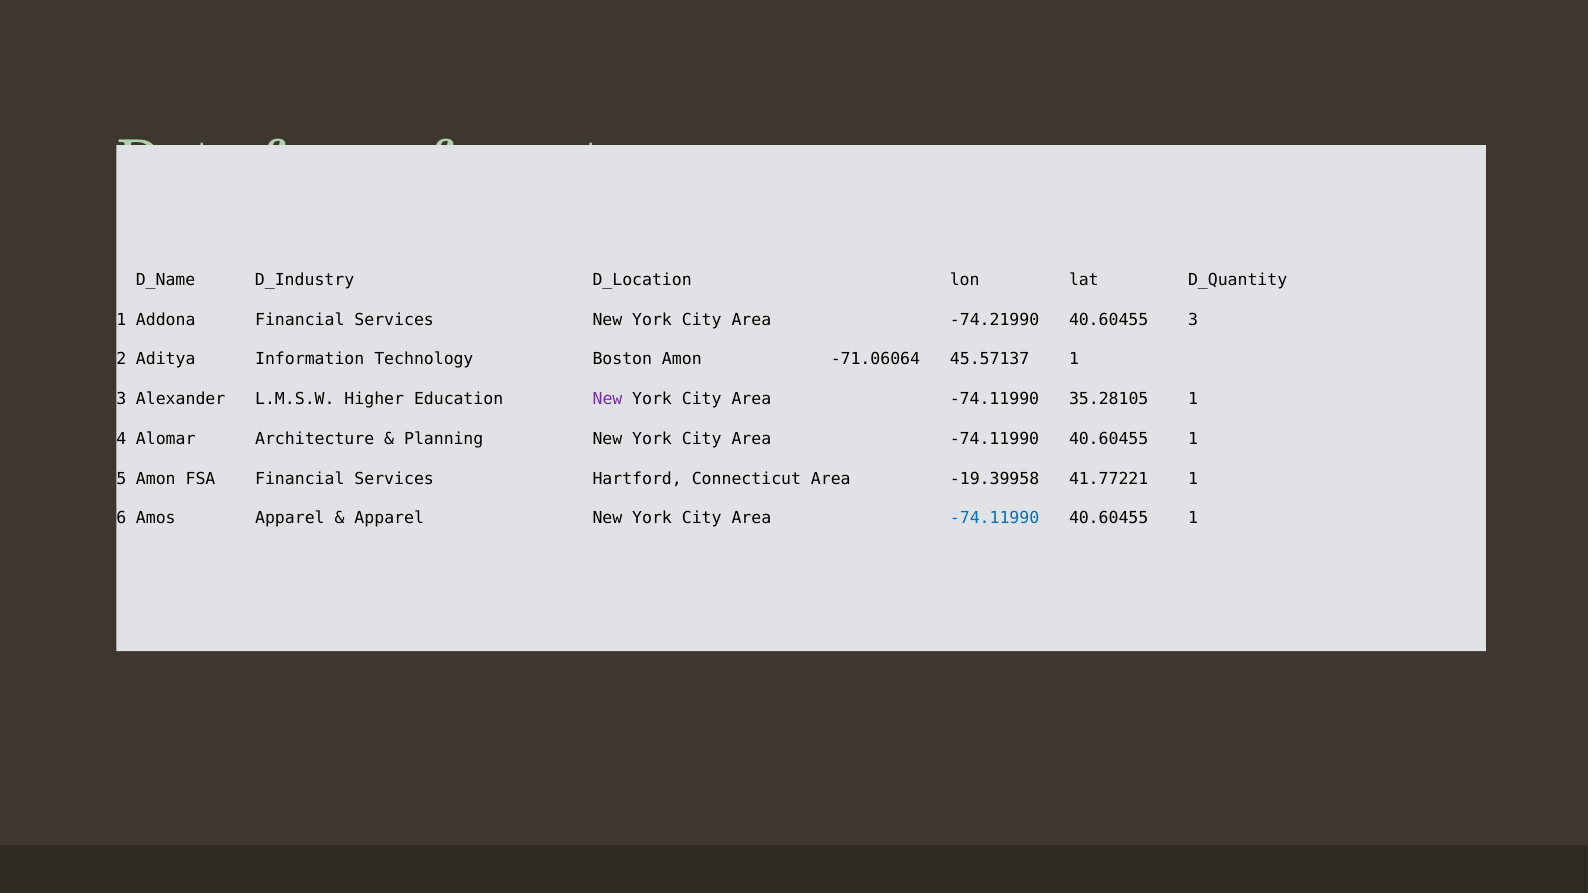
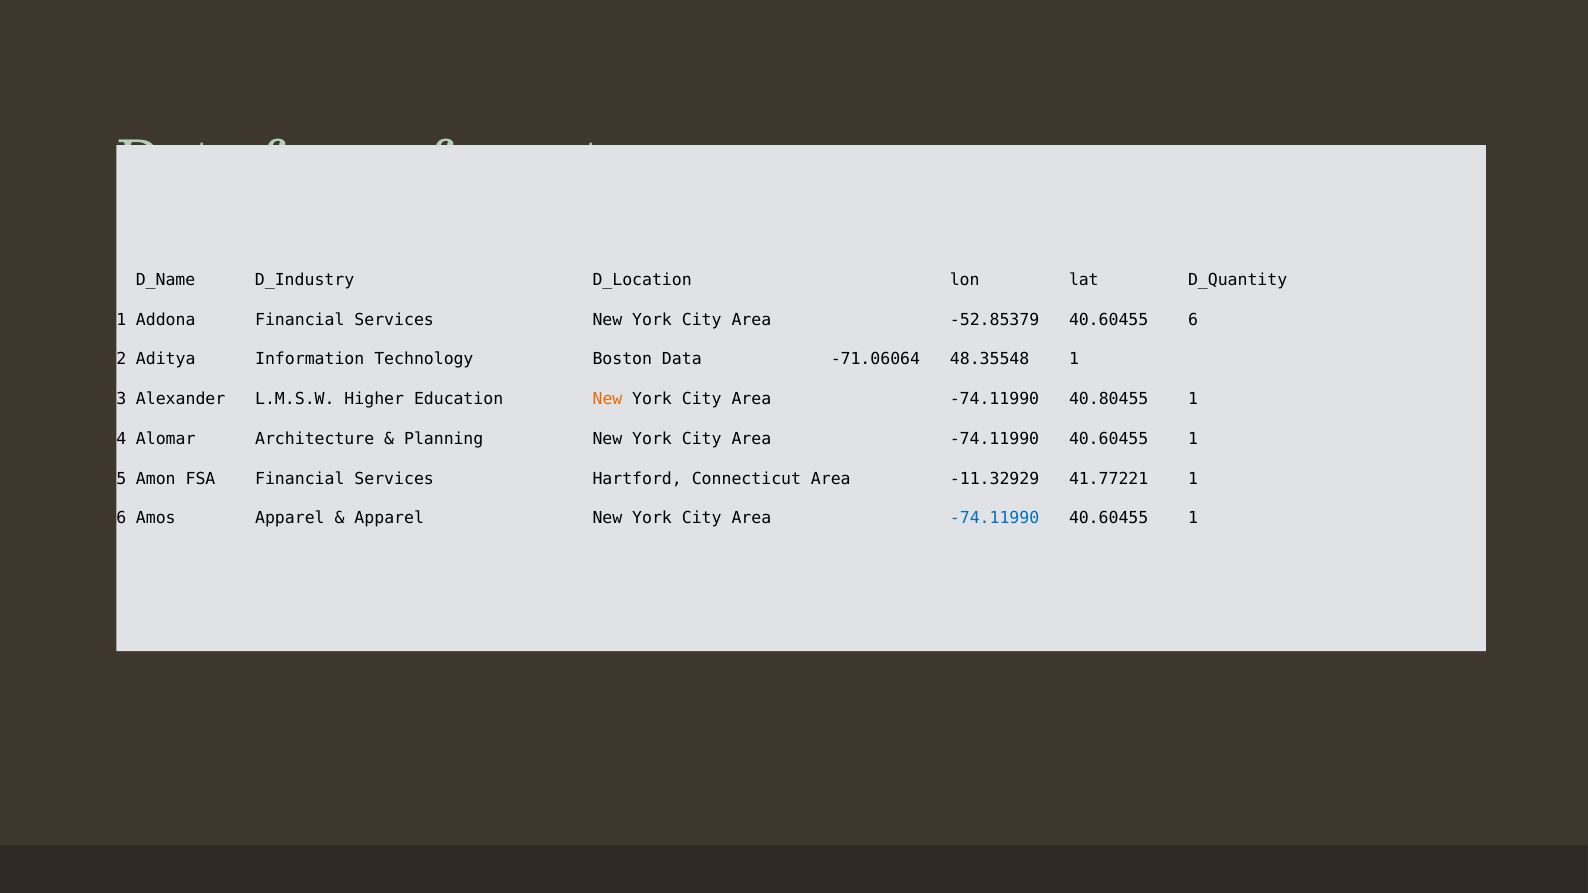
-74.21990: -74.21990 -> -52.85379
40.60455 3: 3 -> 6
Boston Amon: Amon -> Data
45.57137: 45.57137 -> 48.35548
New at (608, 399) colour: purple -> orange
35.28105: 35.28105 -> 40.80455
-19.39958: -19.39958 -> -11.32929
